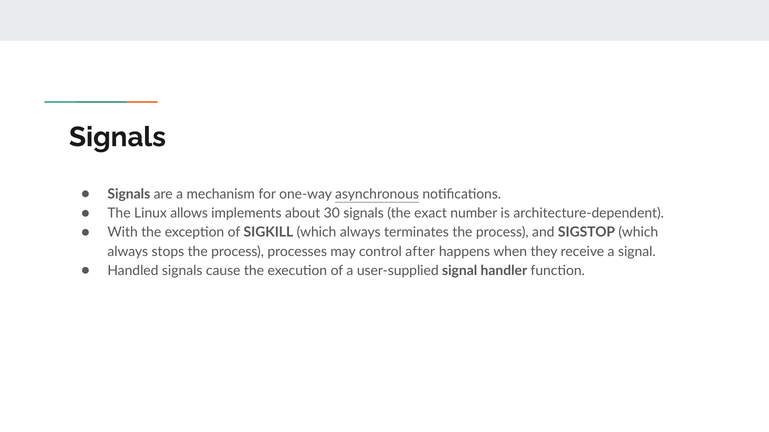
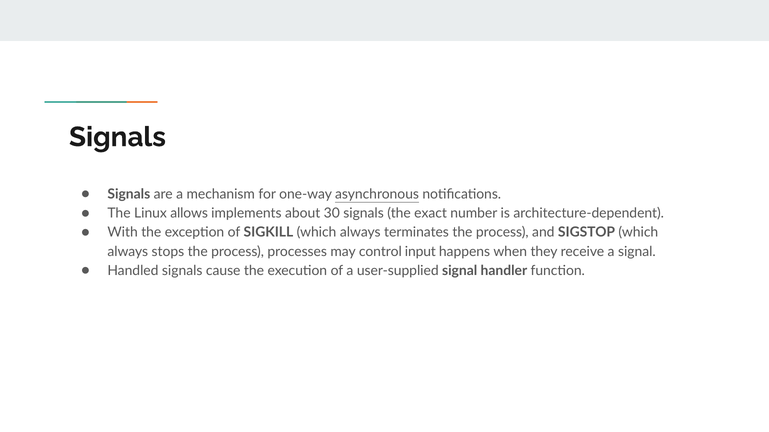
after: after -> input
